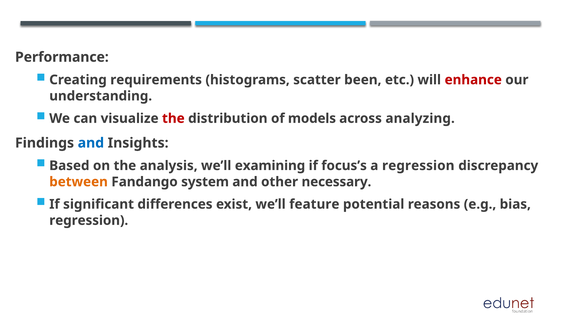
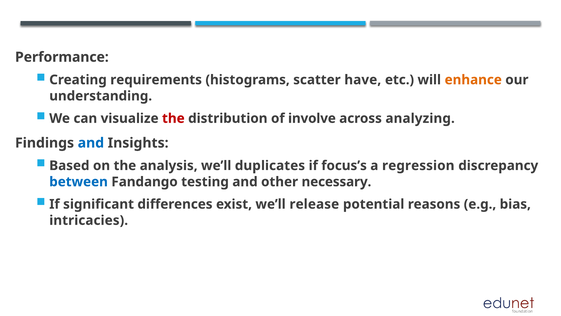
been: been -> have
enhance colour: red -> orange
models: models -> involve
examining: examining -> duplicates
between colour: orange -> blue
system: system -> testing
feature: feature -> release
regression at (89, 220): regression -> intricacies
